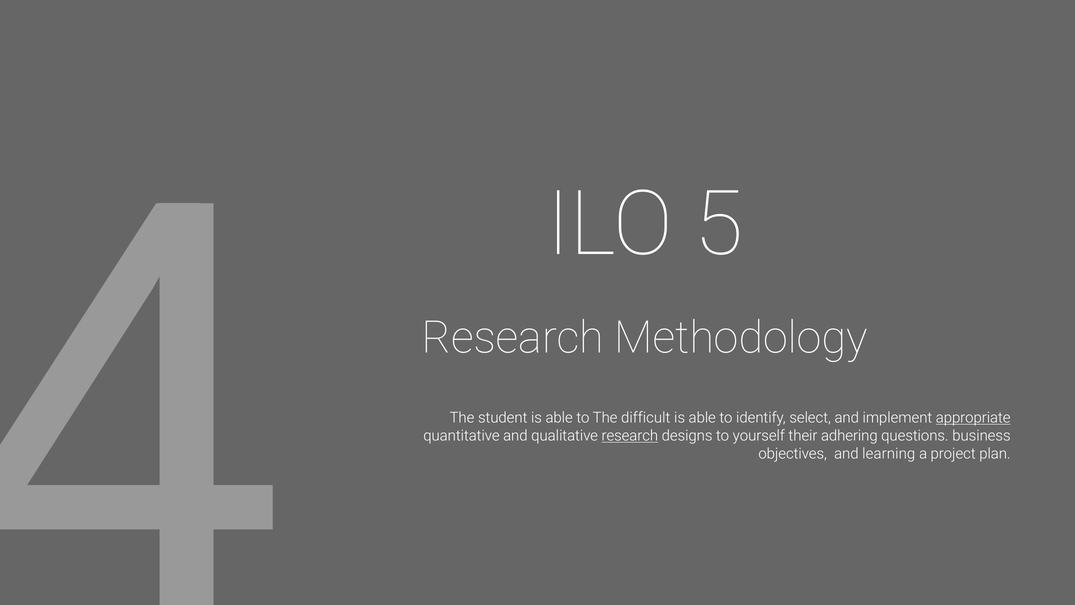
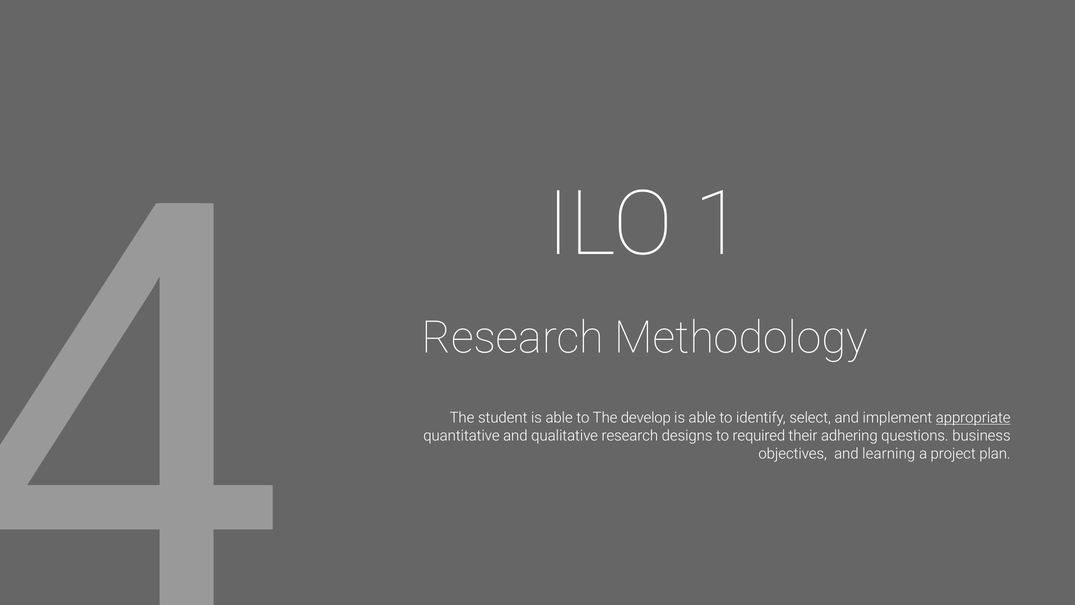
5: 5 -> 1
difficult: difficult -> develop
research at (630, 436) underline: present -> none
yourself: yourself -> required
